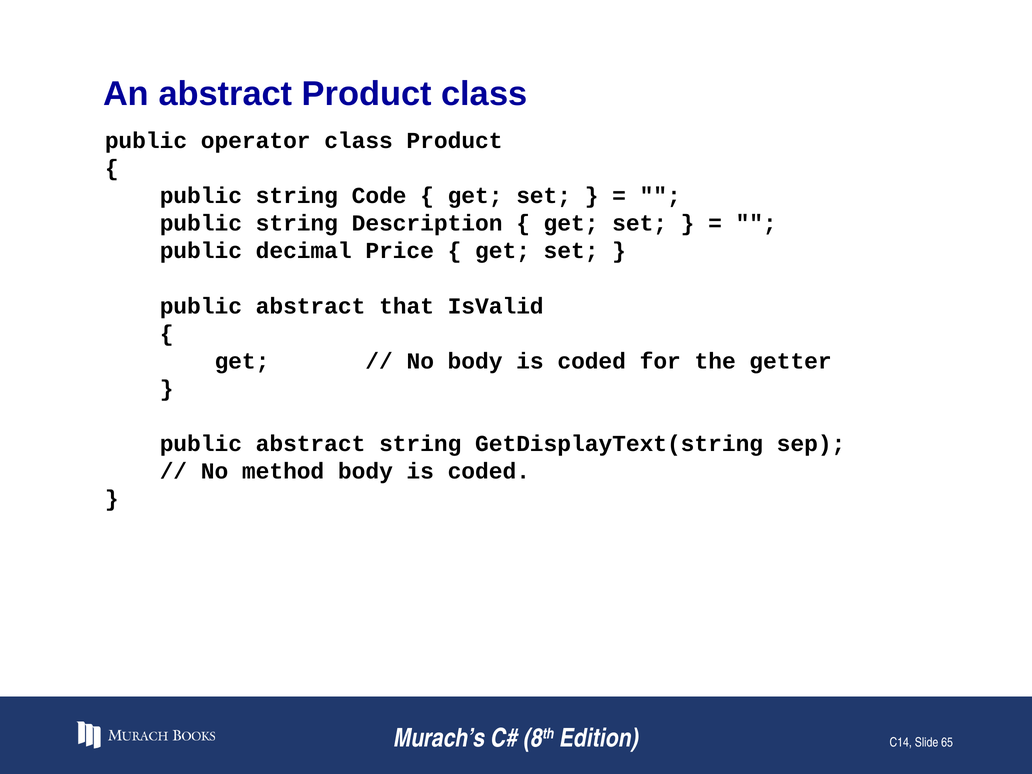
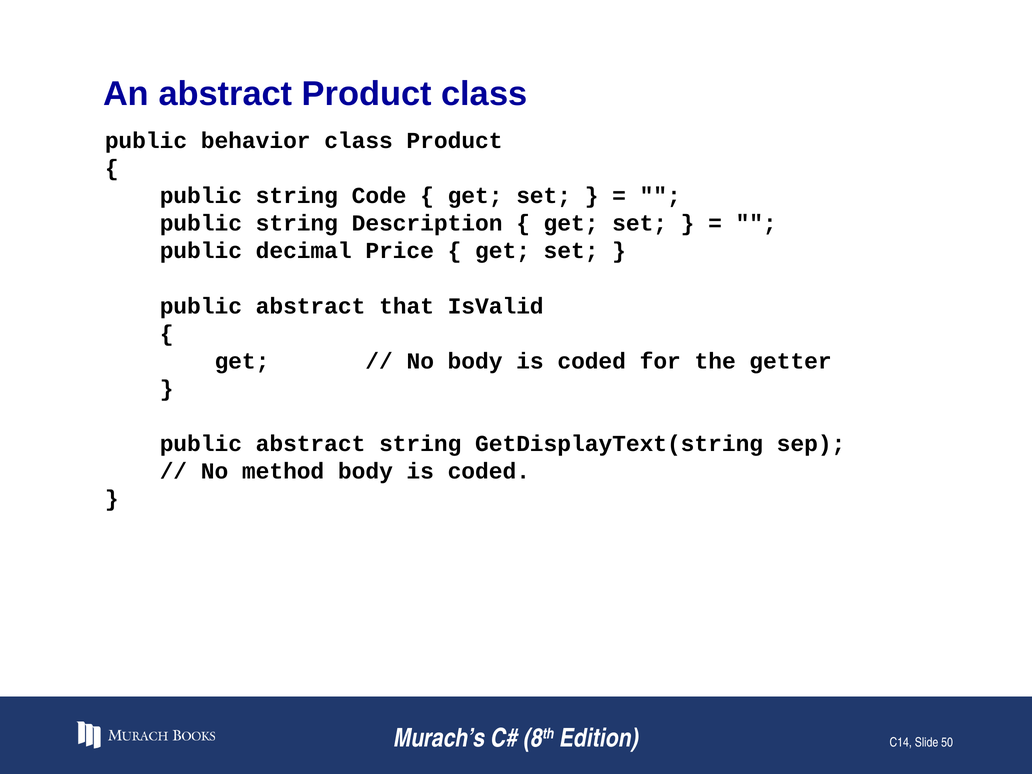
operator: operator -> behavior
65: 65 -> 50
